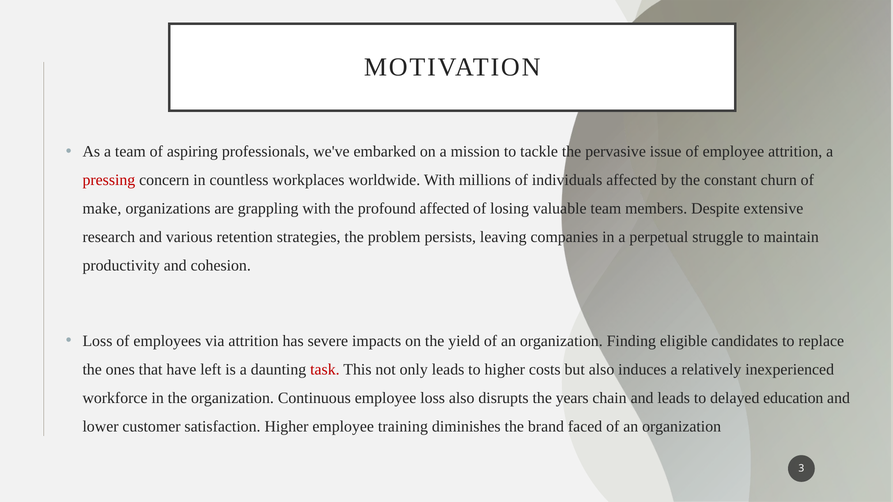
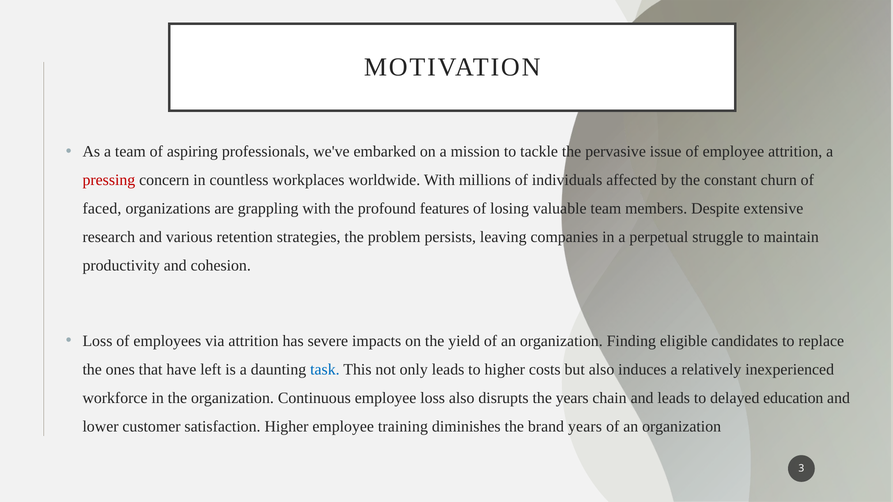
make: make -> faced
profound affected: affected -> features
task colour: red -> blue
brand faced: faced -> years
